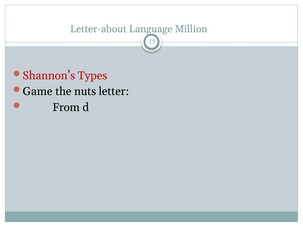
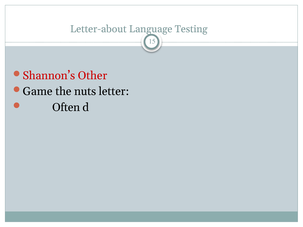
Million: Million -> Testing
Types: Types -> Other
From: From -> Often
